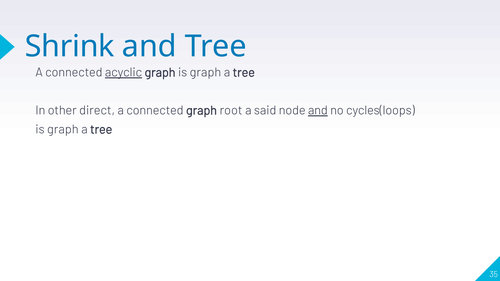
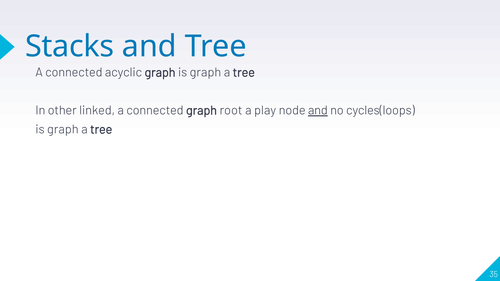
Shrink: Shrink -> Stacks
acyclic underline: present -> none
direct: direct -> linked
said: said -> play
